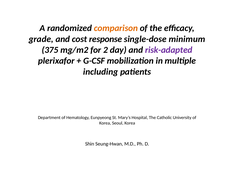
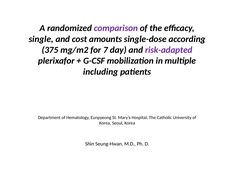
comparison colour: orange -> purple
grade: grade -> single
response: response -> amounts
minimum: minimum -> according
2: 2 -> 7
